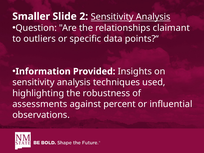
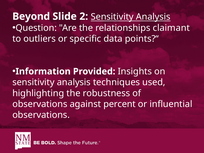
Smaller: Smaller -> Beyond
assessments at (40, 104): assessments -> observations
